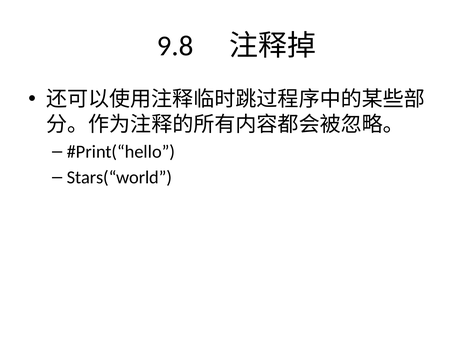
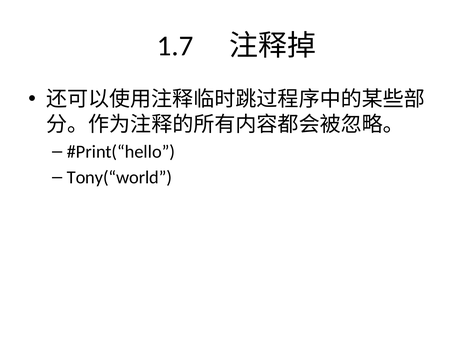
9.8: 9.8 -> 1.7
Stars(“world: Stars(“world -> Tony(“world
